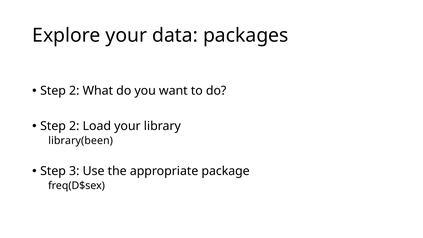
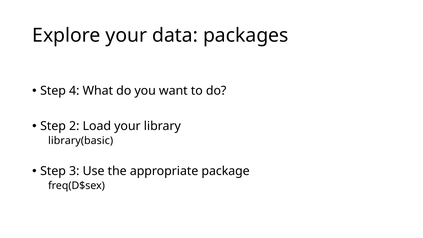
2 at (74, 91): 2 -> 4
library(been: library(been -> library(basic
